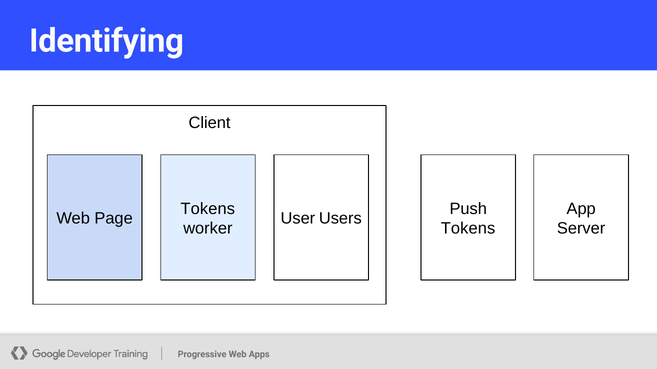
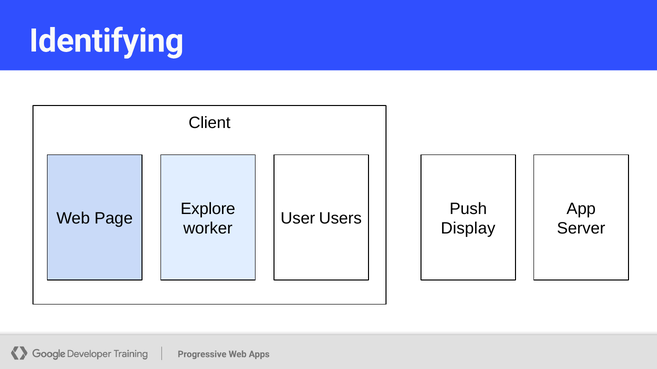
Tokens at (208, 209): Tokens -> Explore
Tokens at (468, 229): Tokens -> Display
